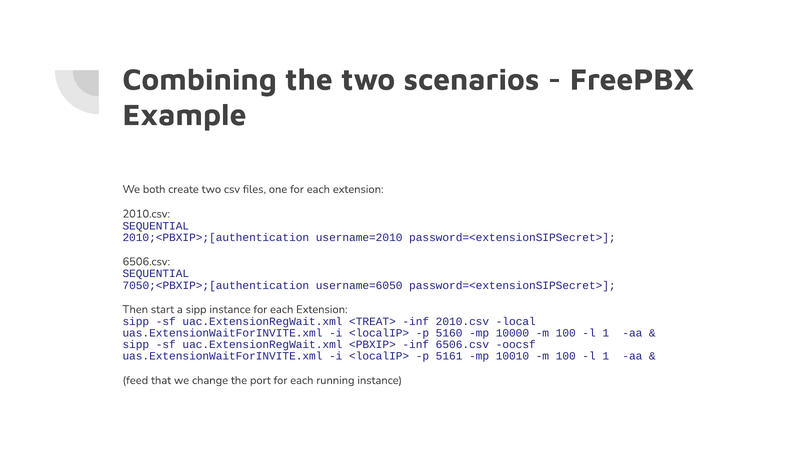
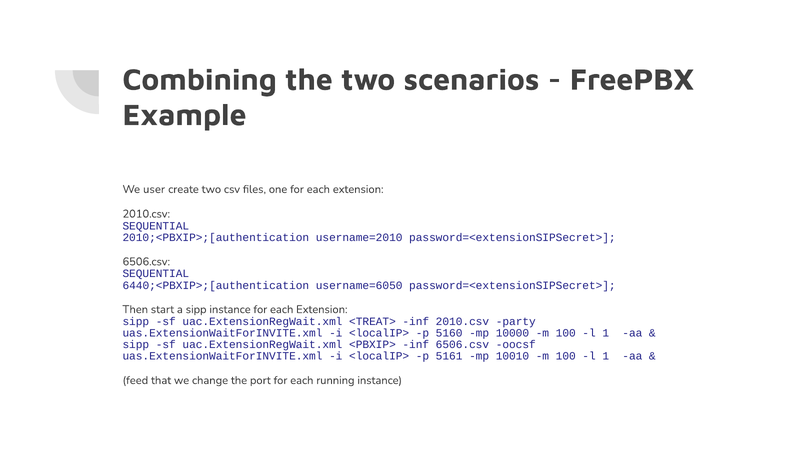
both: both -> user
7050;<PBXIP>;[authentication: 7050;<PBXIP>;[authentication -> 6440;<PBXIP>;[authentication
local: local -> party
